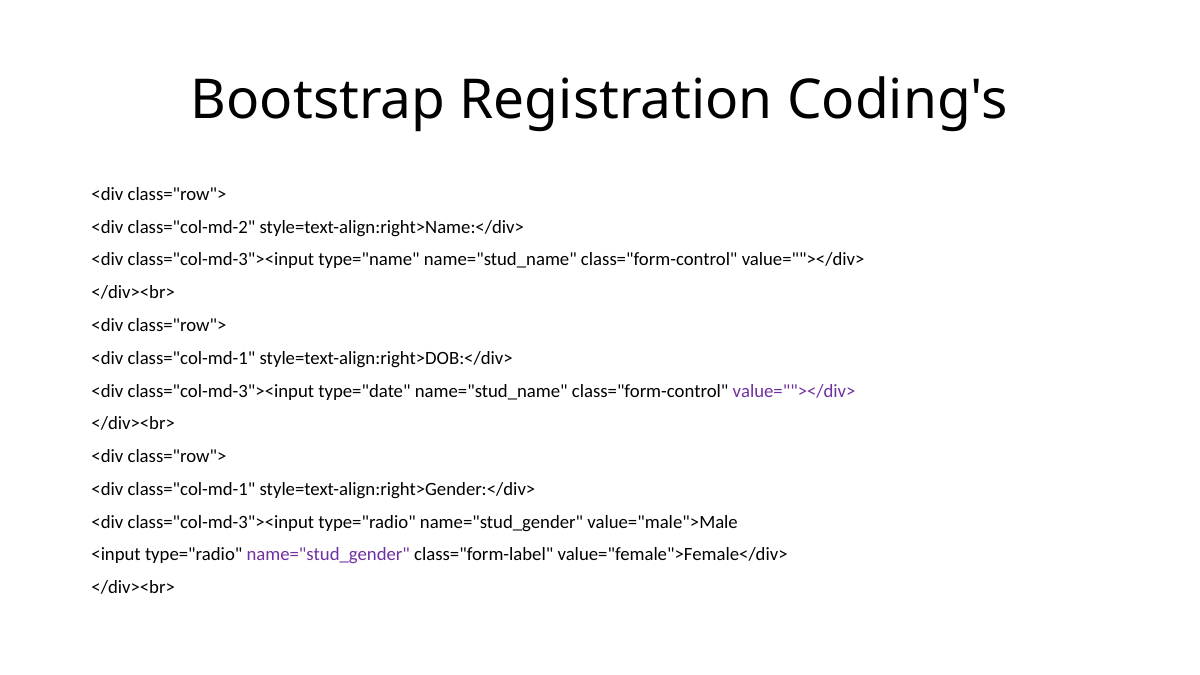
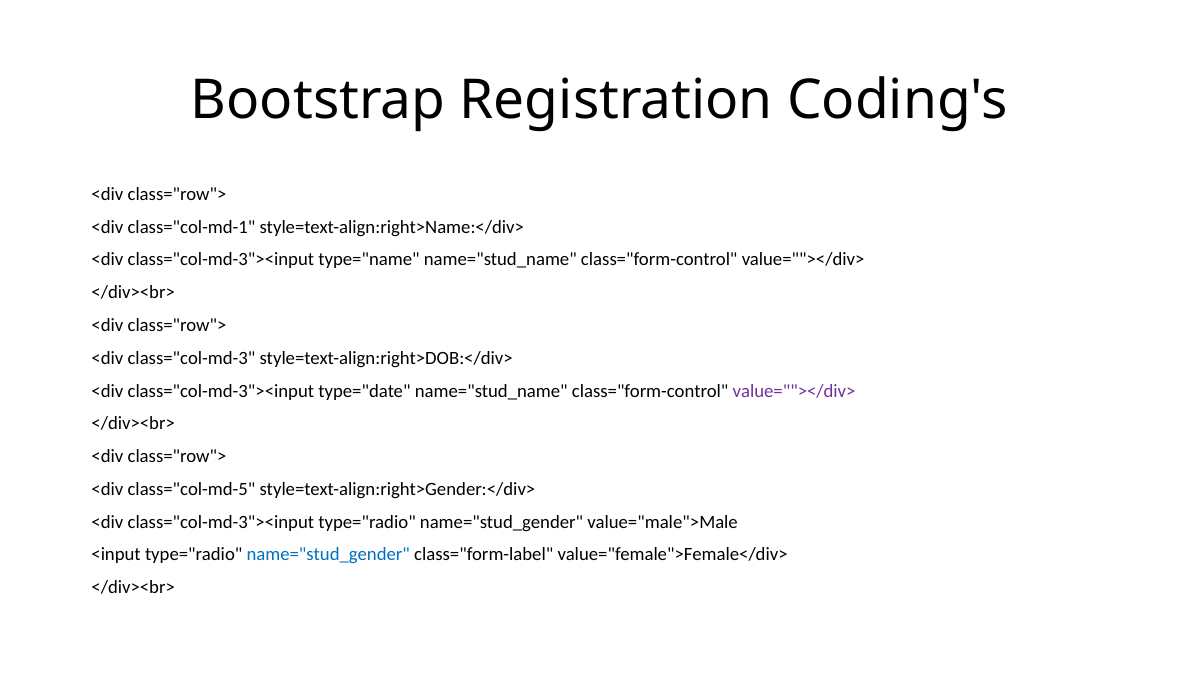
class="col-md-2: class="col-md-2 -> class="col-md-1
class="col-md-1 at (191, 358): class="col-md-1 -> class="col-md-3
class="col-md-1 at (191, 489): class="col-md-1 -> class="col-md-5
name="stud_gender at (328, 555) colour: purple -> blue
